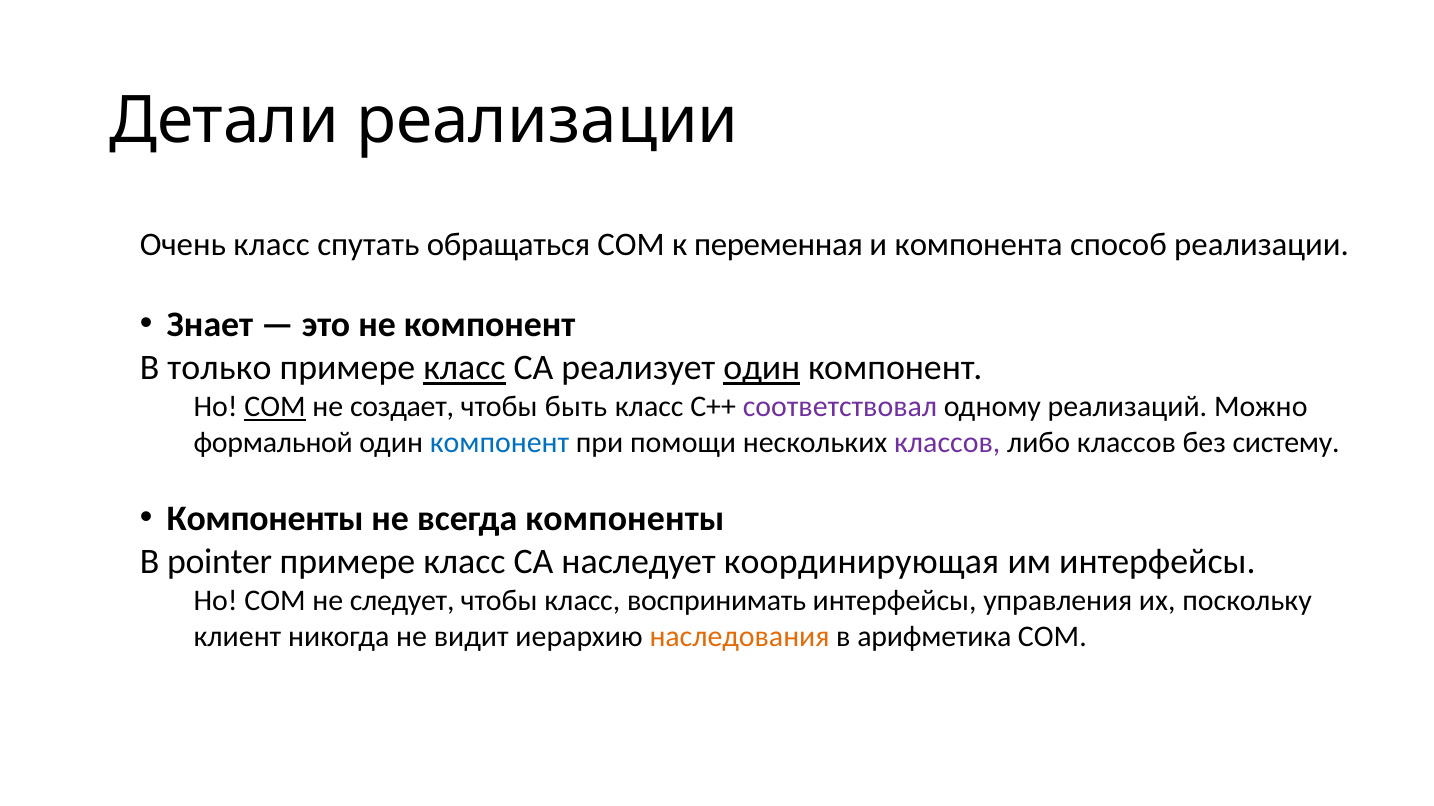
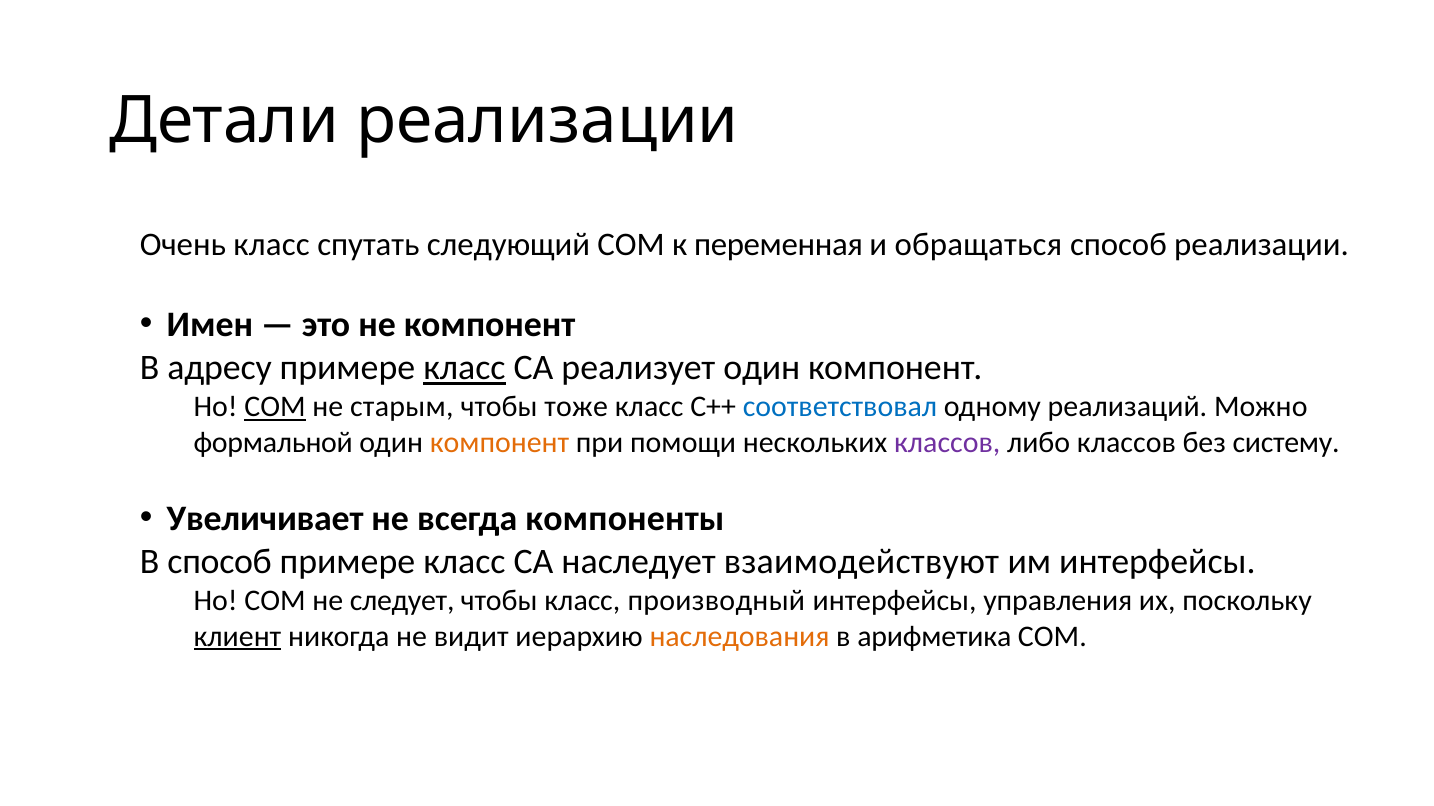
обращаться: обращаться -> следующий
компонента: компонента -> обращаться
Знает: Знает -> Имен
только: только -> адресу
один at (762, 368) underline: present -> none
создает: создает -> старым
быть: быть -> тоже
соответствовал colour: purple -> blue
компонент at (500, 443) colour: blue -> orange
Компоненты at (265, 519): Компоненты -> Увеличивает
В pointer: pointer -> способ
координирующая: координирующая -> взаимодействуют
воспринимать: воспринимать -> производный
клиент underline: none -> present
